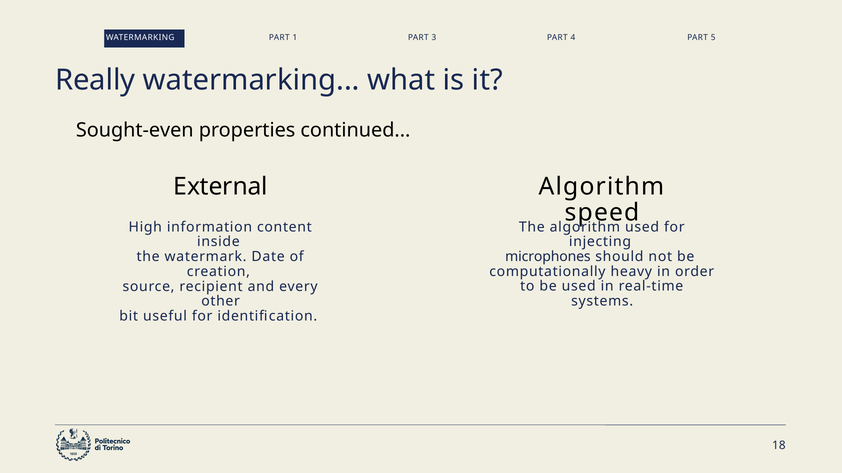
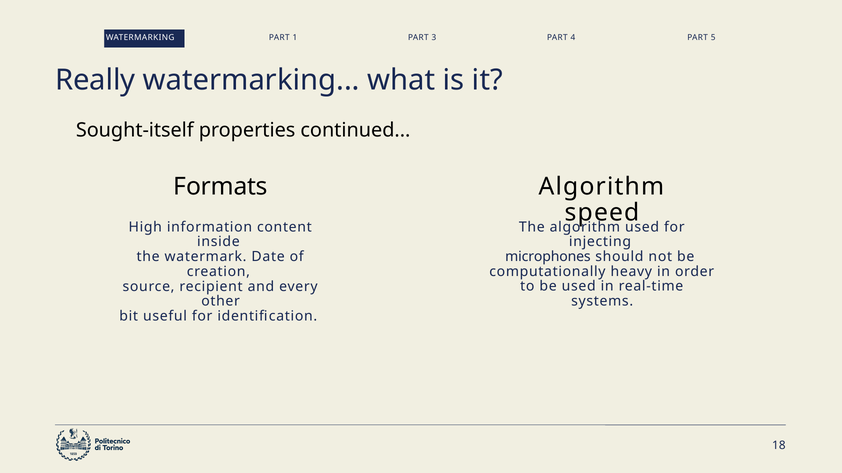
Sought-even: Sought-even -> Sought-itself
External: External -> Formats
